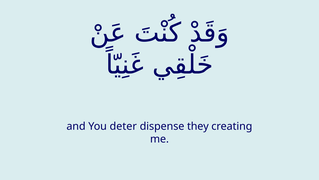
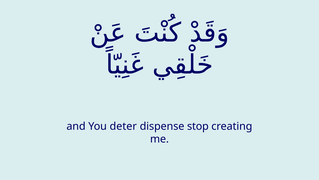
they: they -> stop
